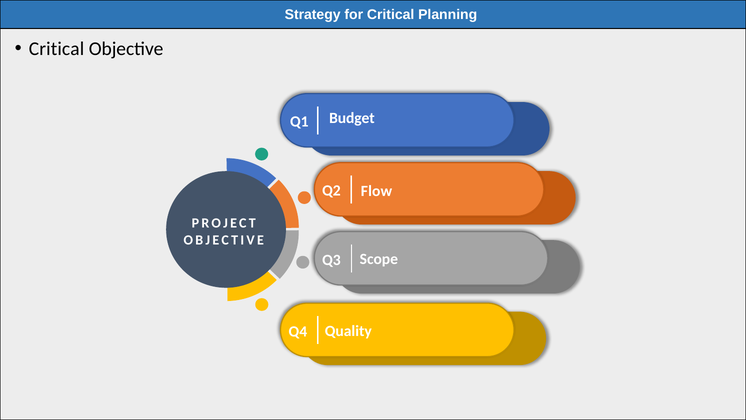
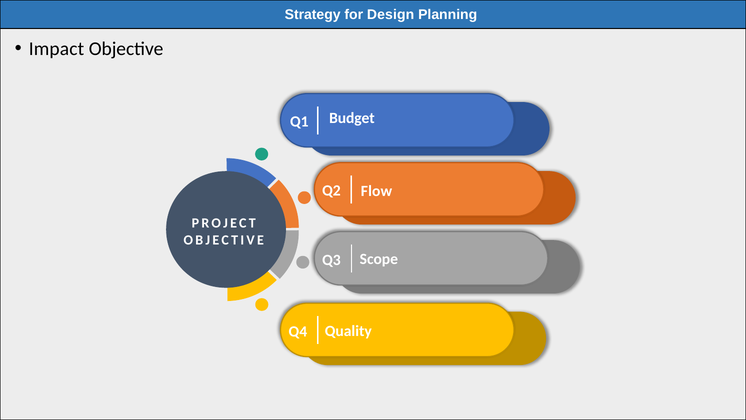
for Critical: Critical -> Design
Critical at (56, 49): Critical -> Impact
